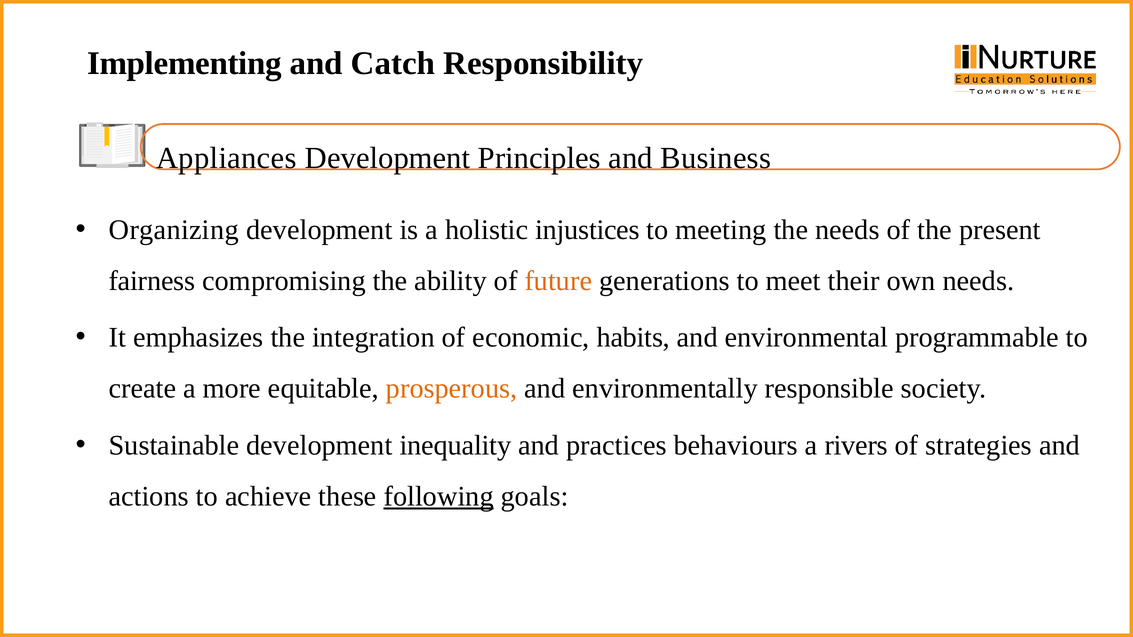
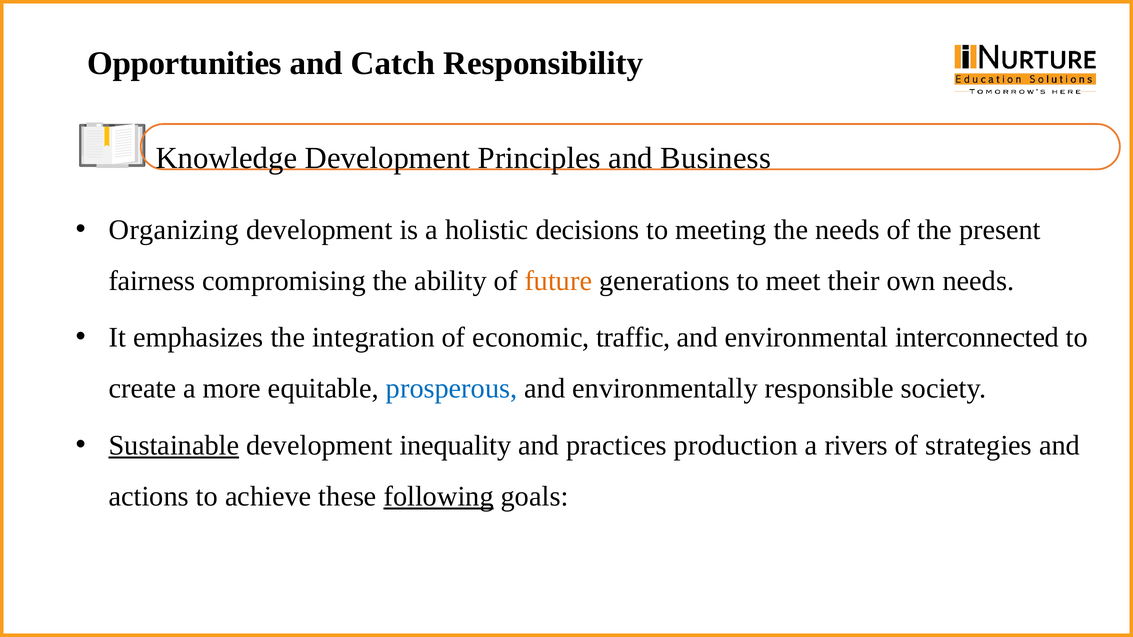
Implementing: Implementing -> Opportunities
Appliances: Appliances -> Knowledge
injustices: injustices -> decisions
habits: habits -> traffic
programmable: programmable -> interconnected
prosperous colour: orange -> blue
Sustainable underline: none -> present
behaviours: behaviours -> production
